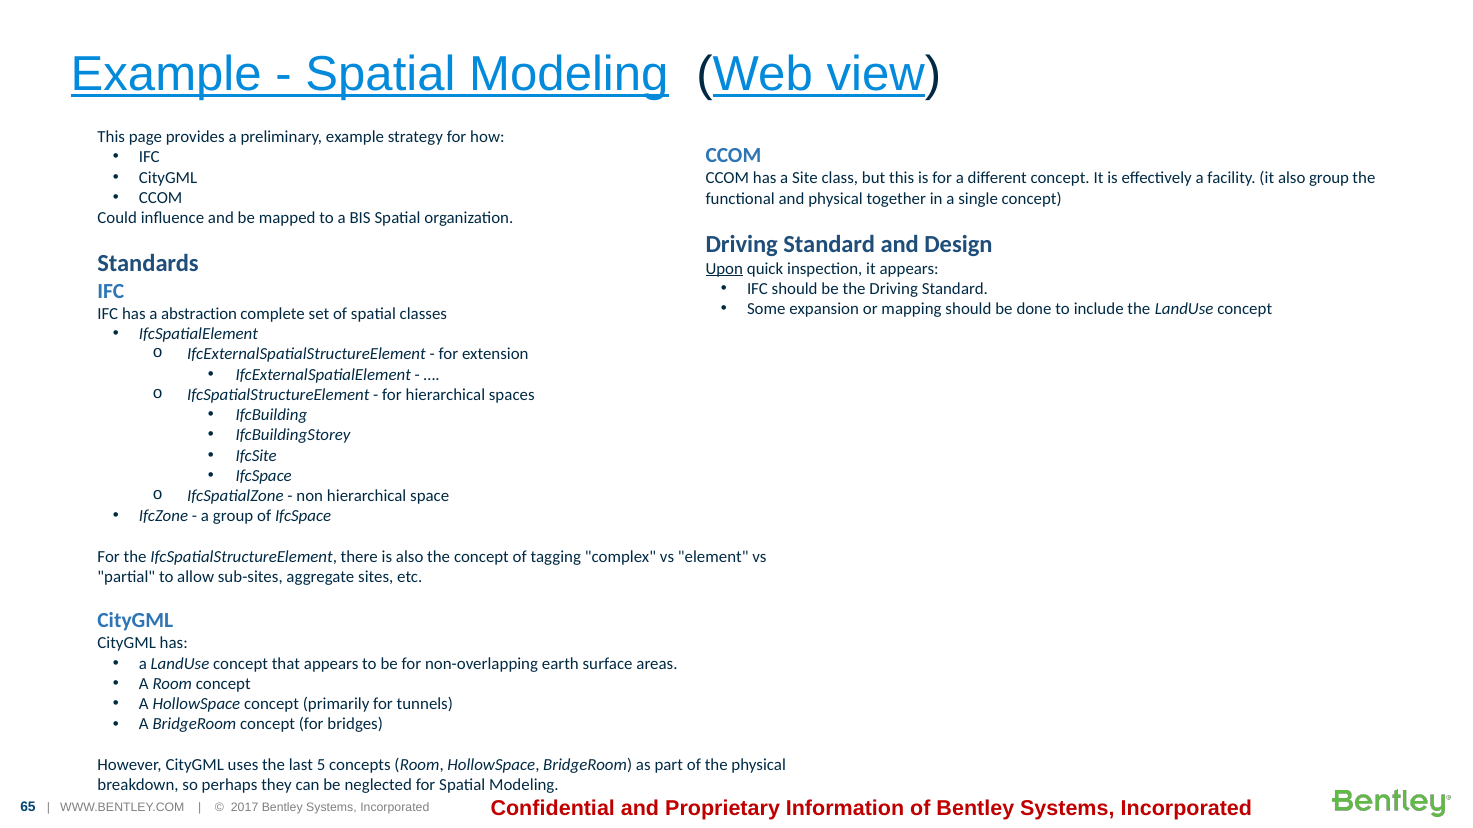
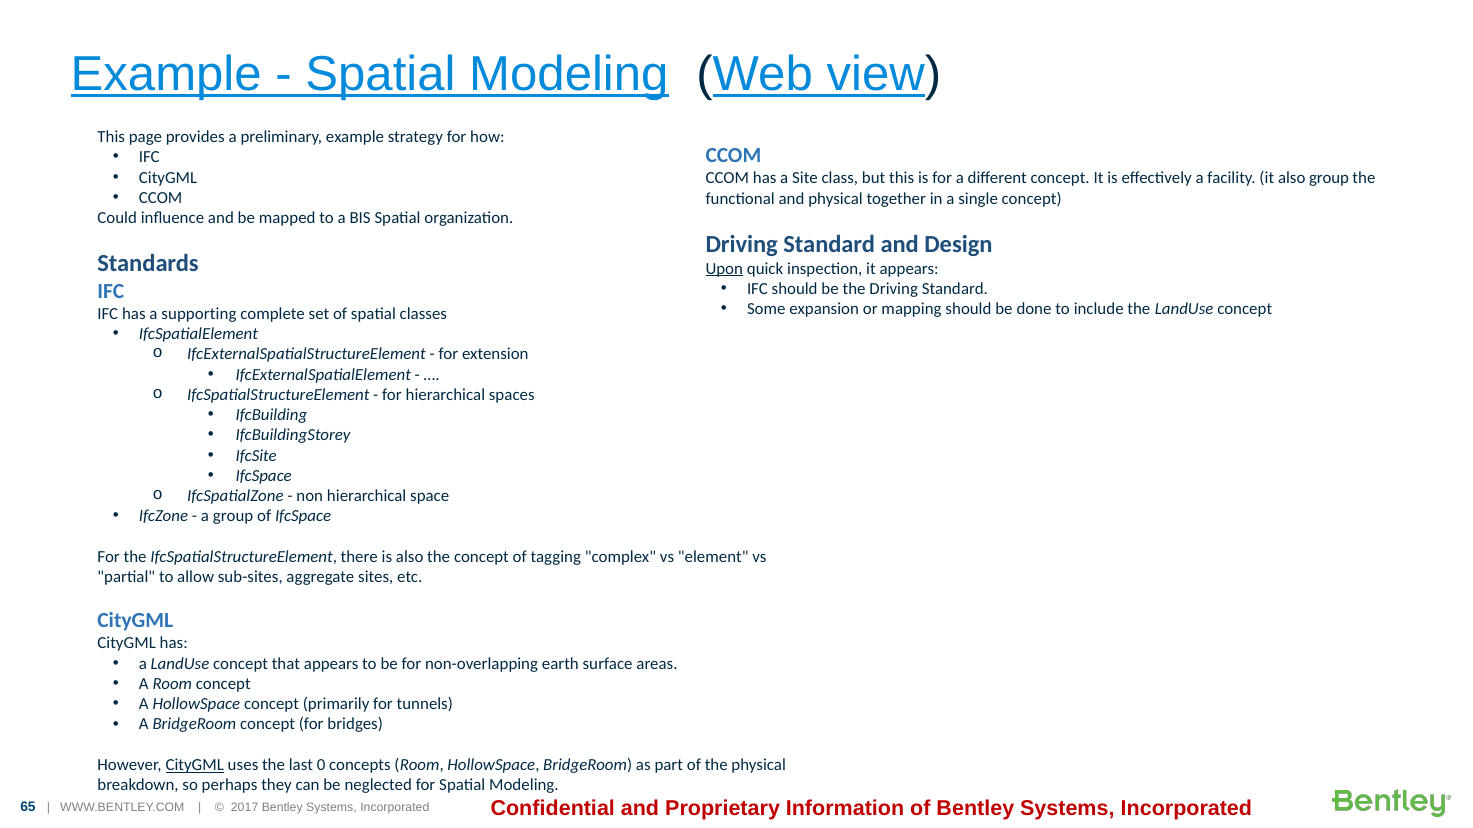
abstraction: abstraction -> supporting
CityGML at (195, 765) underline: none -> present
5: 5 -> 0
